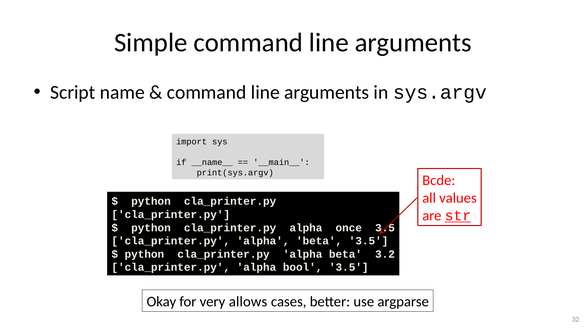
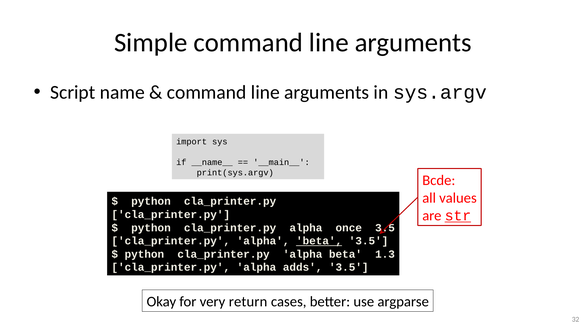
beta at (319, 241) underline: none -> present
3.2: 3.2 -> 1.3
bool: bool -> adds
allows: allows -> return
